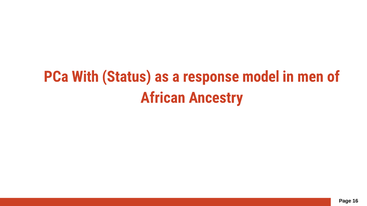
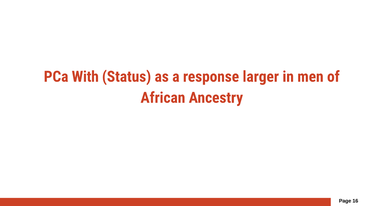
model: model -> larger
